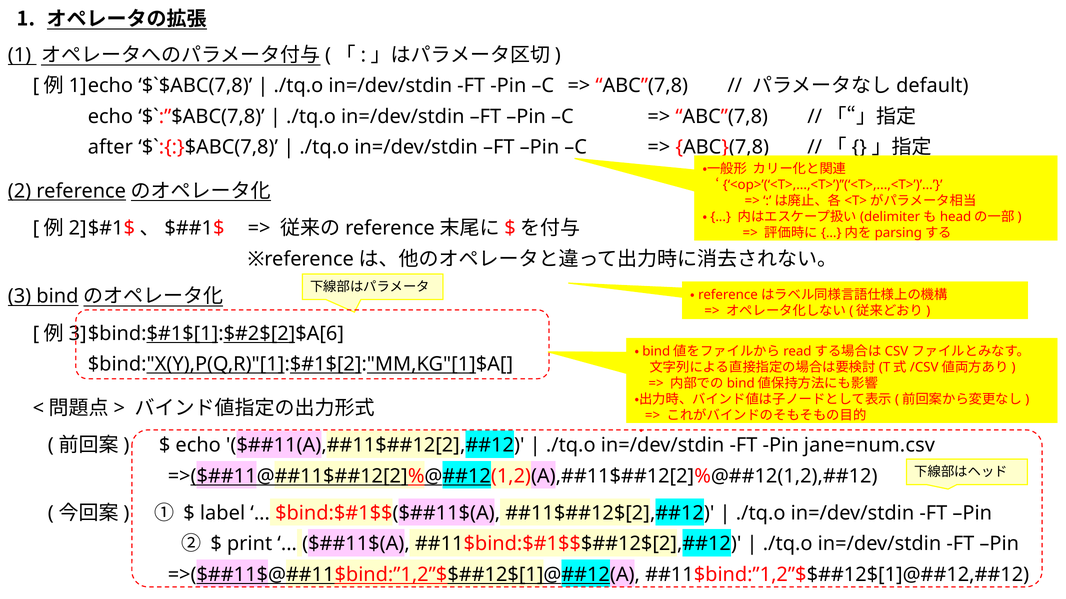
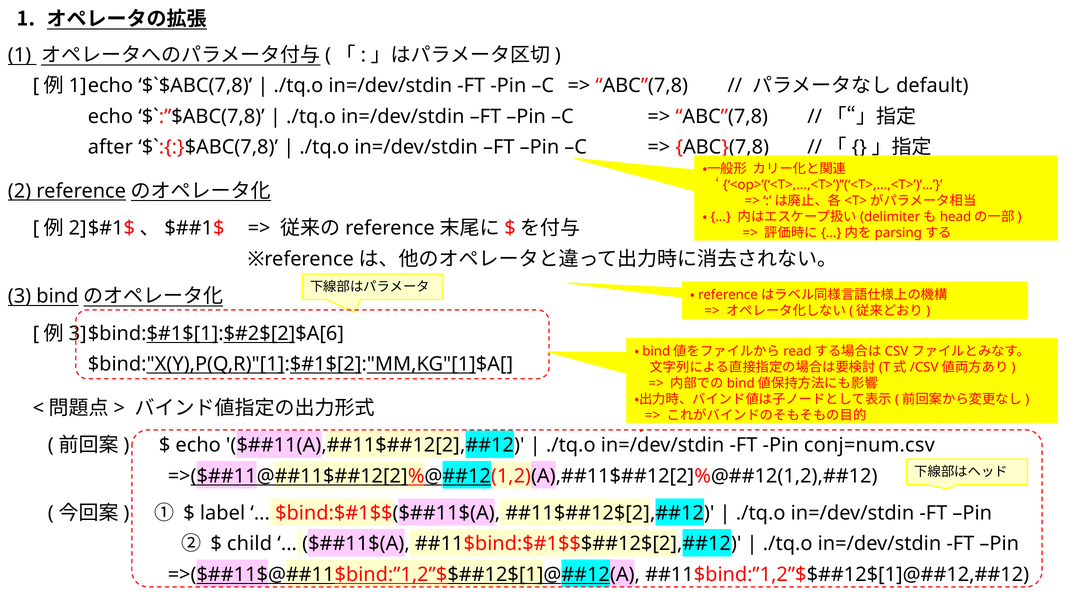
jane=num.csv: jane=num.csv -> conj=num.csv
print: print -> child
